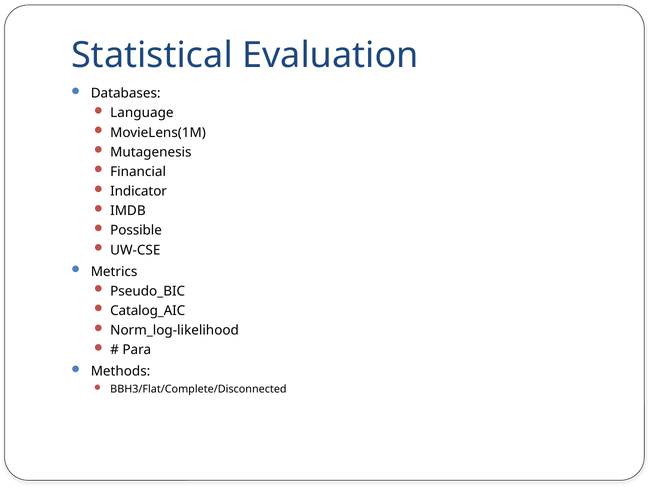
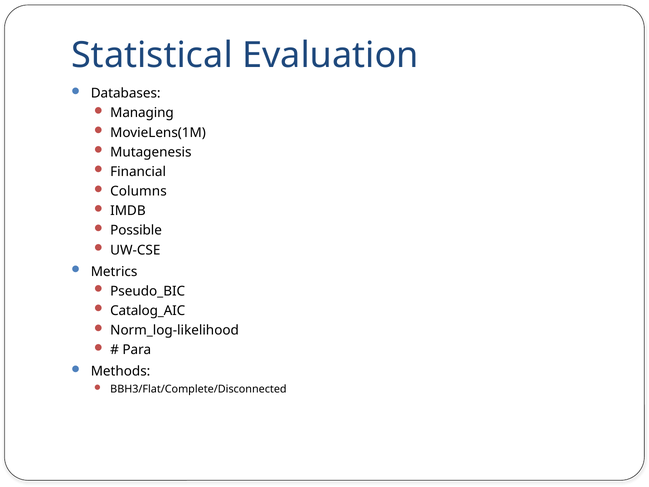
Language: Language -> Managing
Indicator: Indicator -> Columns
